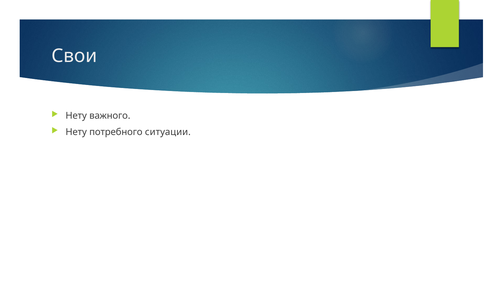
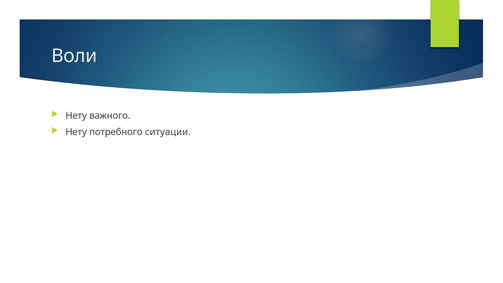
Свои: Свои -> Воли
